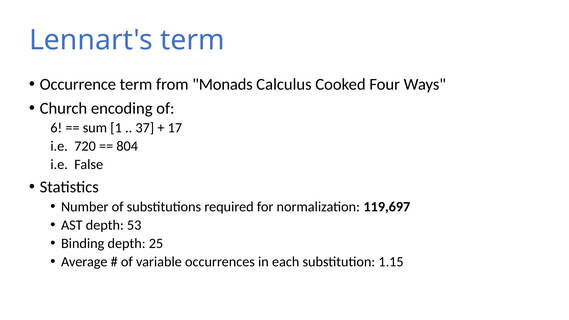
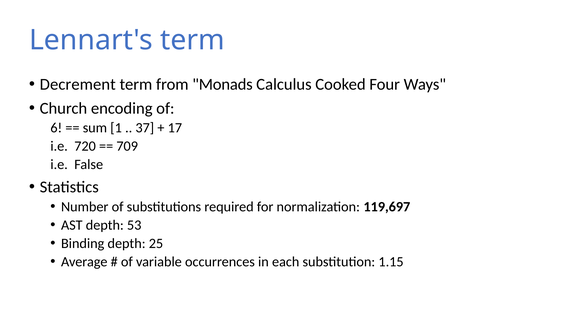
Occurrence: Occurrence -> Decrement
804: 804 -> 709
